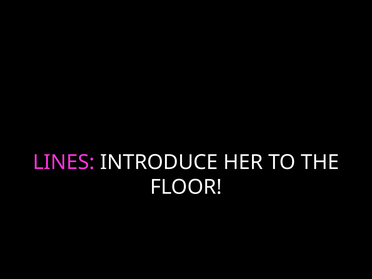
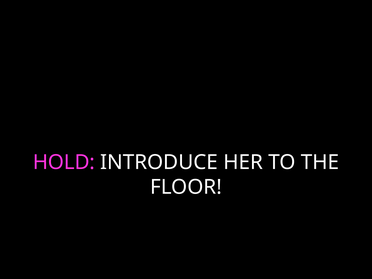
LINES: LINES -> HOLD
